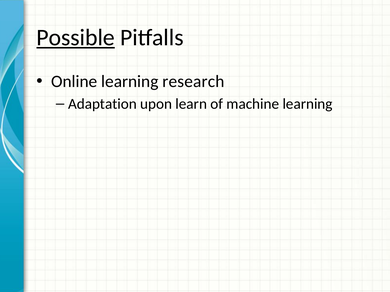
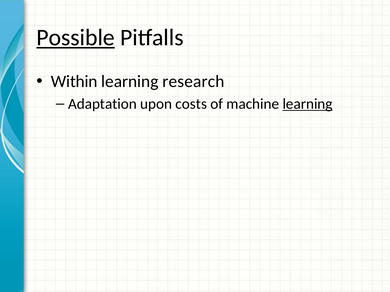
Online: Online -> Within
learn: learn -> costs
learning at (308, 104) underline: none -> present
